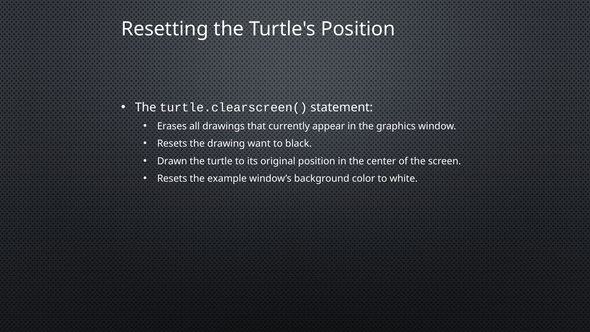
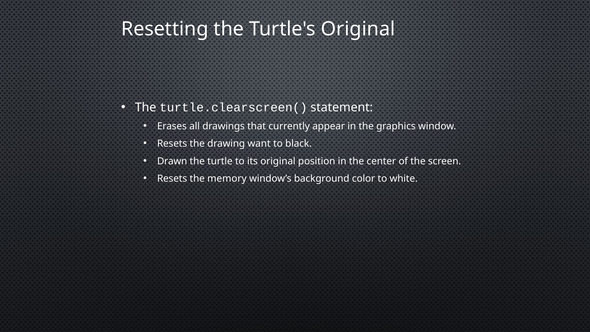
Turtle's Position: Position -> Original
example: example -> memory
